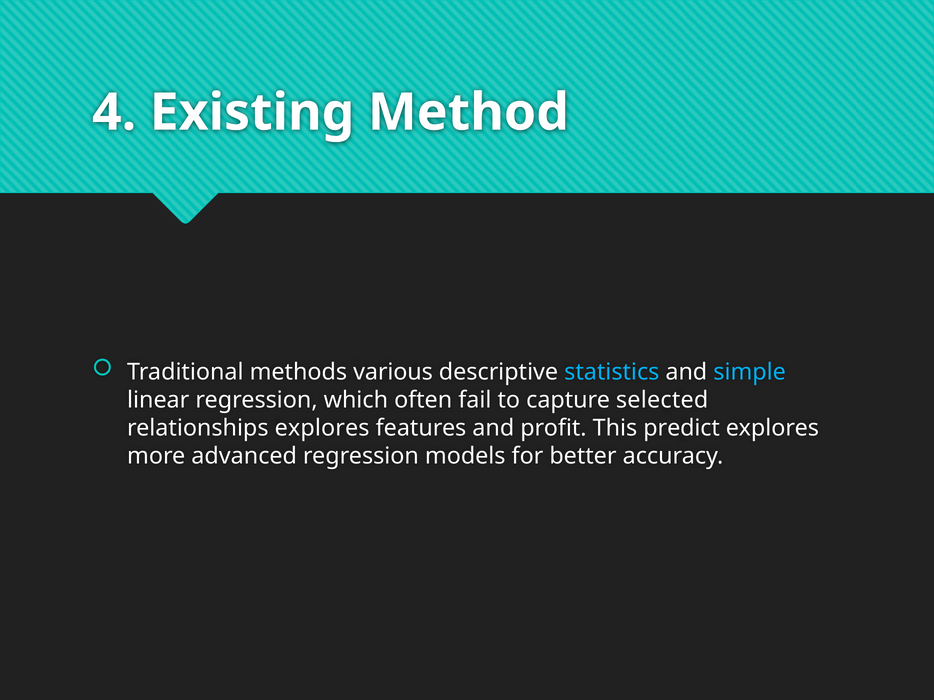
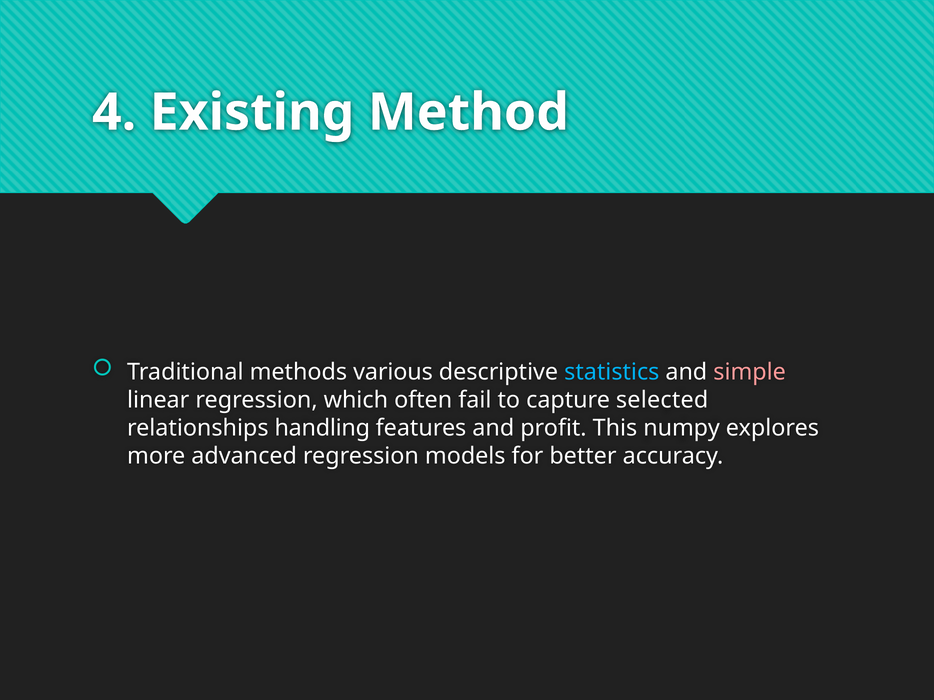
simple colour: light blue -> pink
relationships explores: explores -> handling
predict: predict -> numpy
